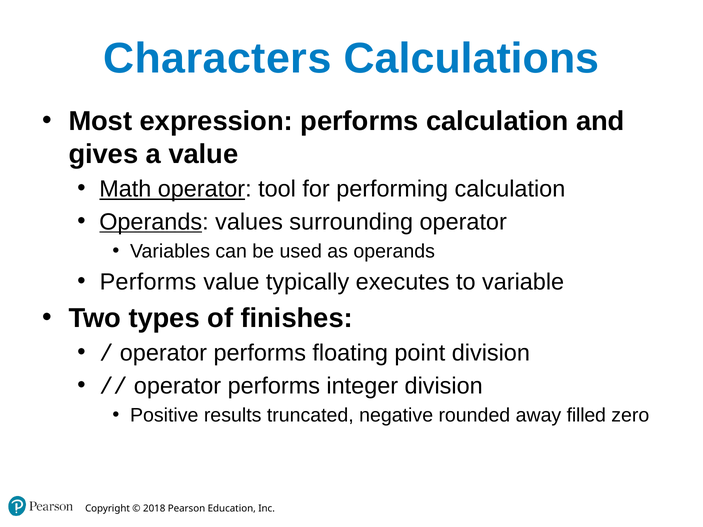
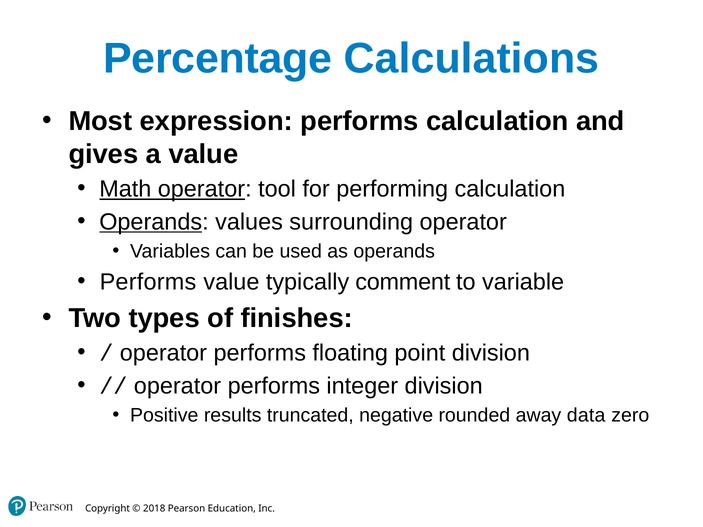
Characters: Characters -> Percentage
executes: executes -> comment
filled: filled -> data
